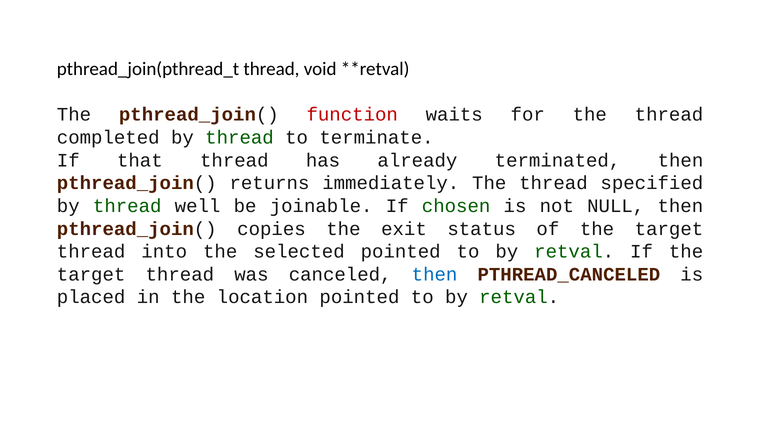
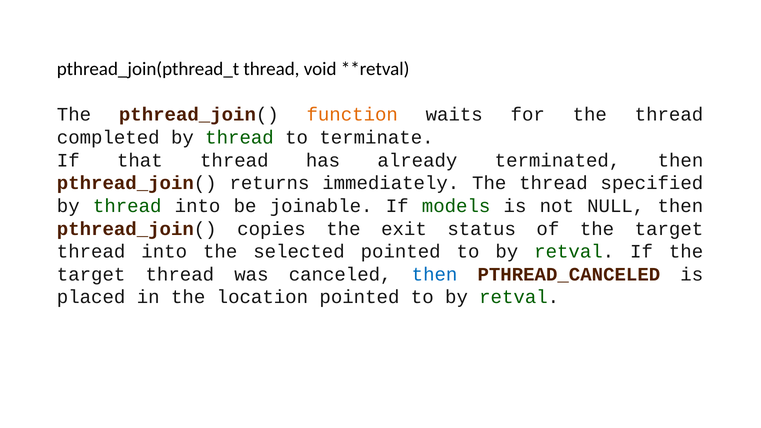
function colour: red -> orange
by thread well: well -> into
chosen: chosen -> models
